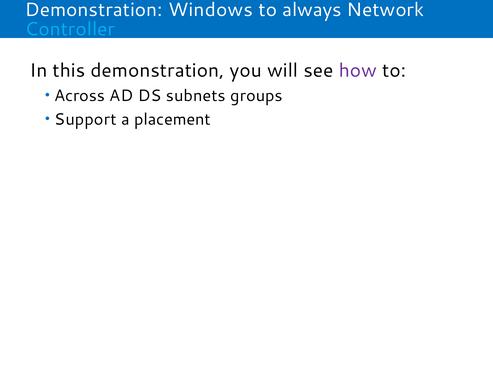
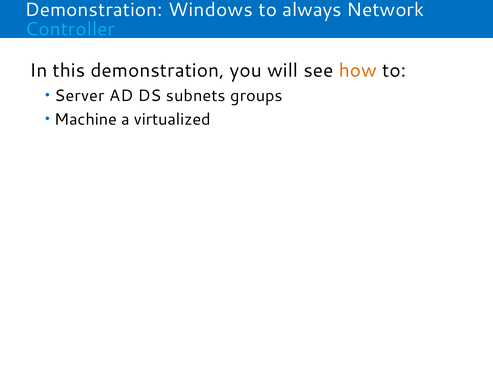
how colour: purple -> orange
Across: Across -> Server
Support: Support -> Machine
placement: placement -> virtualized
